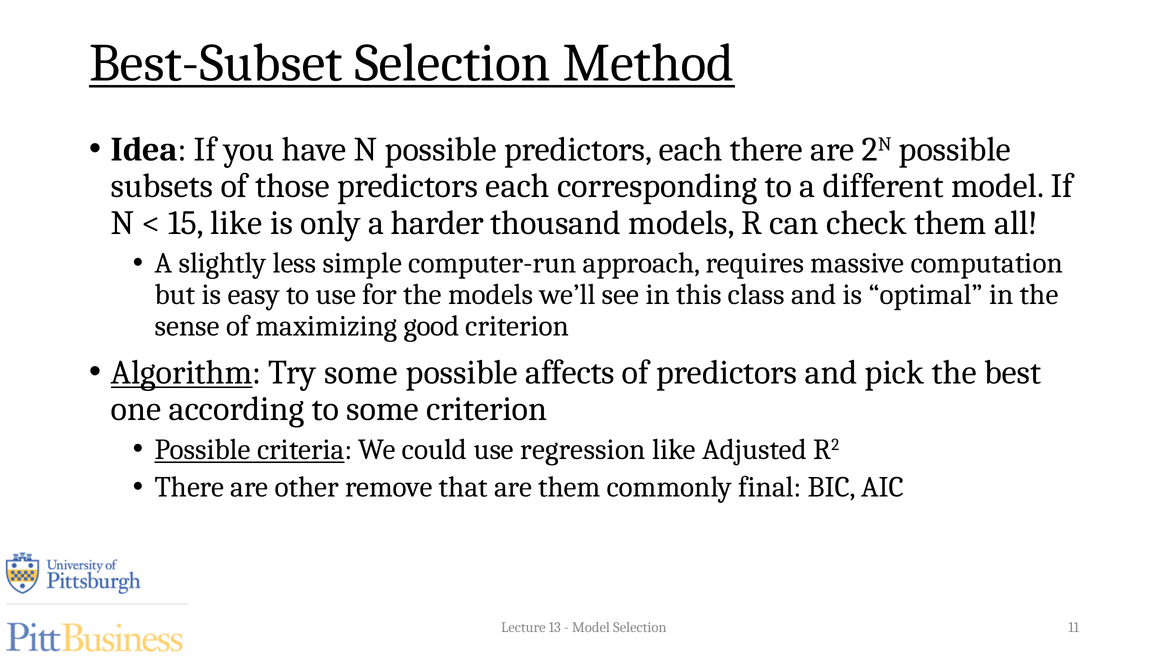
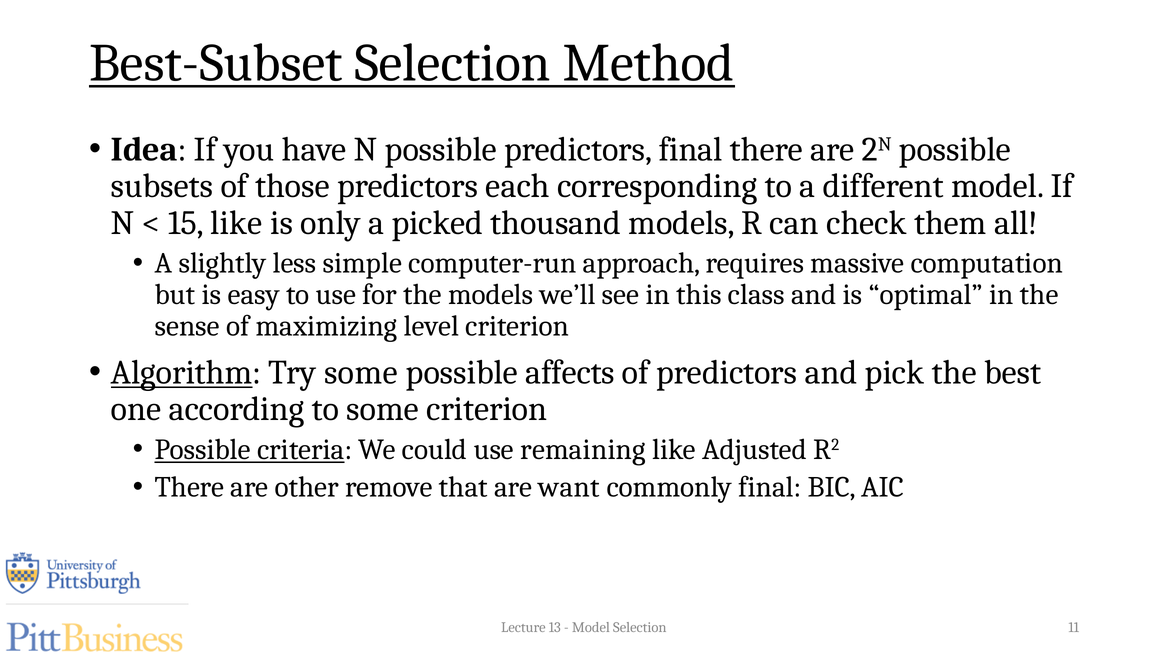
possible predictors each: each -> final
harder: harder -> picked
good: good -> level
regression: regression -> remaining
are them: them -> want
